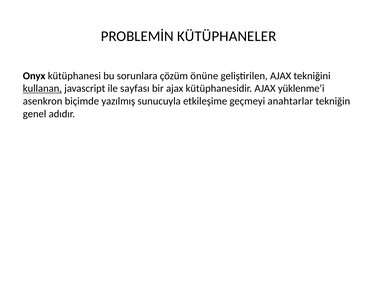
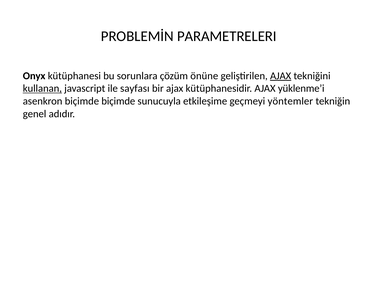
KÜTÜPHANELER: KÜTÜPHANELER -> PARAMETRELERI
AJAX at (281, 76) underline: none -> present
biçimde yazılmış: yazılmış -> biçimde
anahtarlar: anahtarlar -> yöntemler
